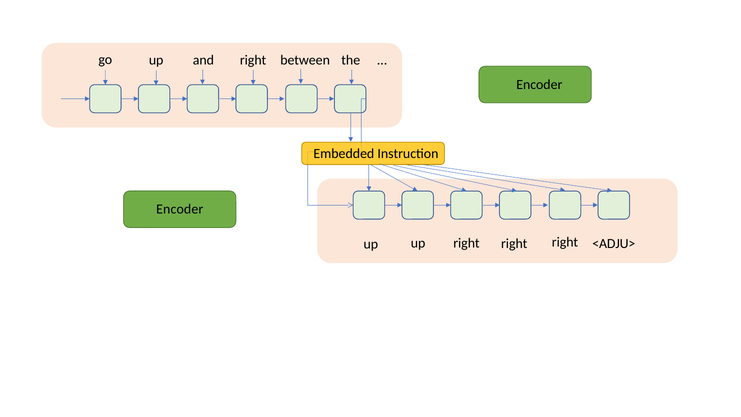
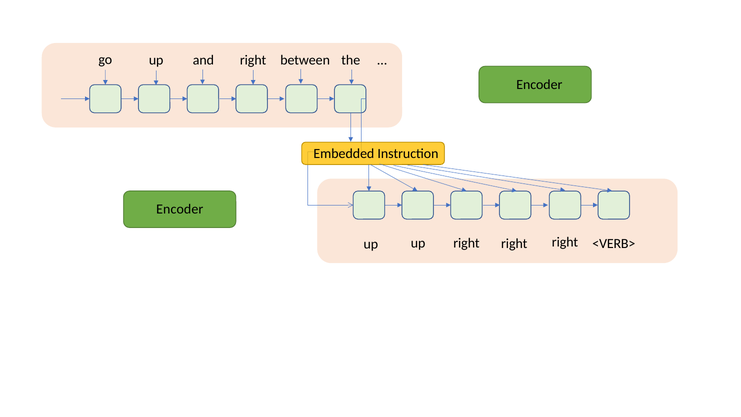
<ADJU>: <ADJU> -> <VERB>
